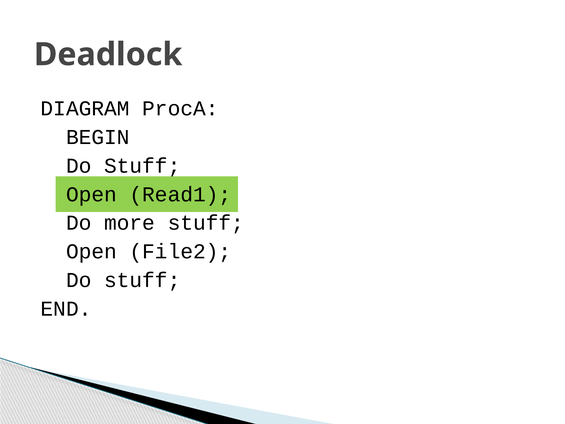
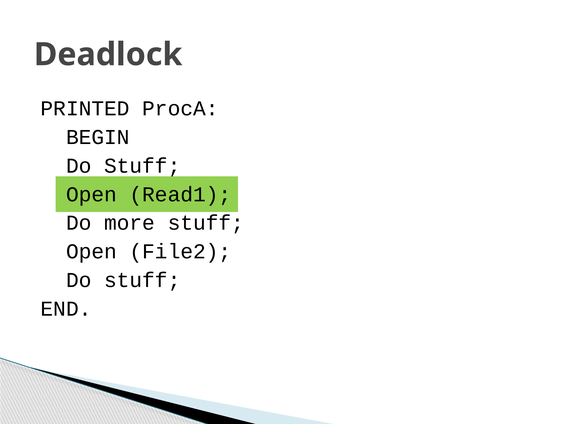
DIAGRAM: DIAGRAM -> PRINTED
